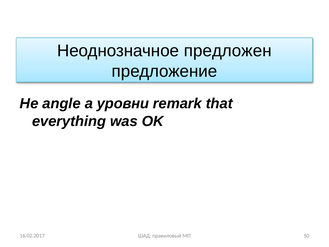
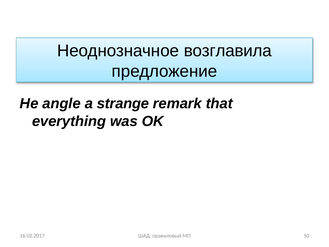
предложен: предложен -> возглавила
уровни: уровни -> strange
